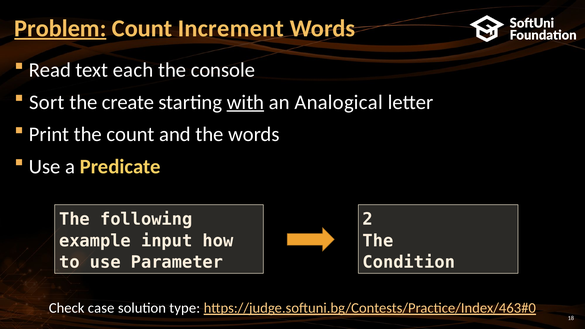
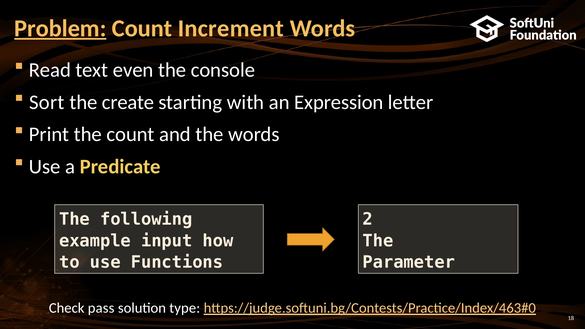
each: each -> even
with underline: present -> none
Analogical: Analogical -> Expression
Parameter: Parameter -> Functions
Condition: Condition -> Parameter
case: case -> pass
